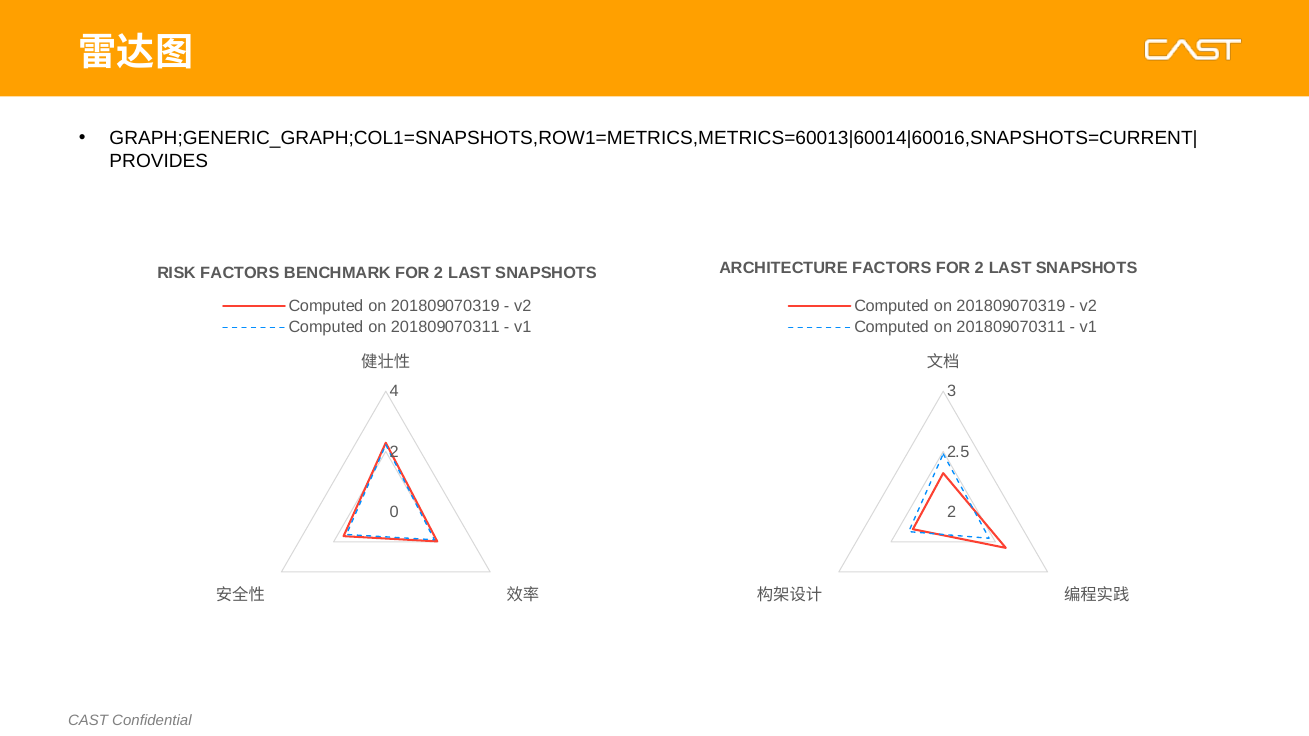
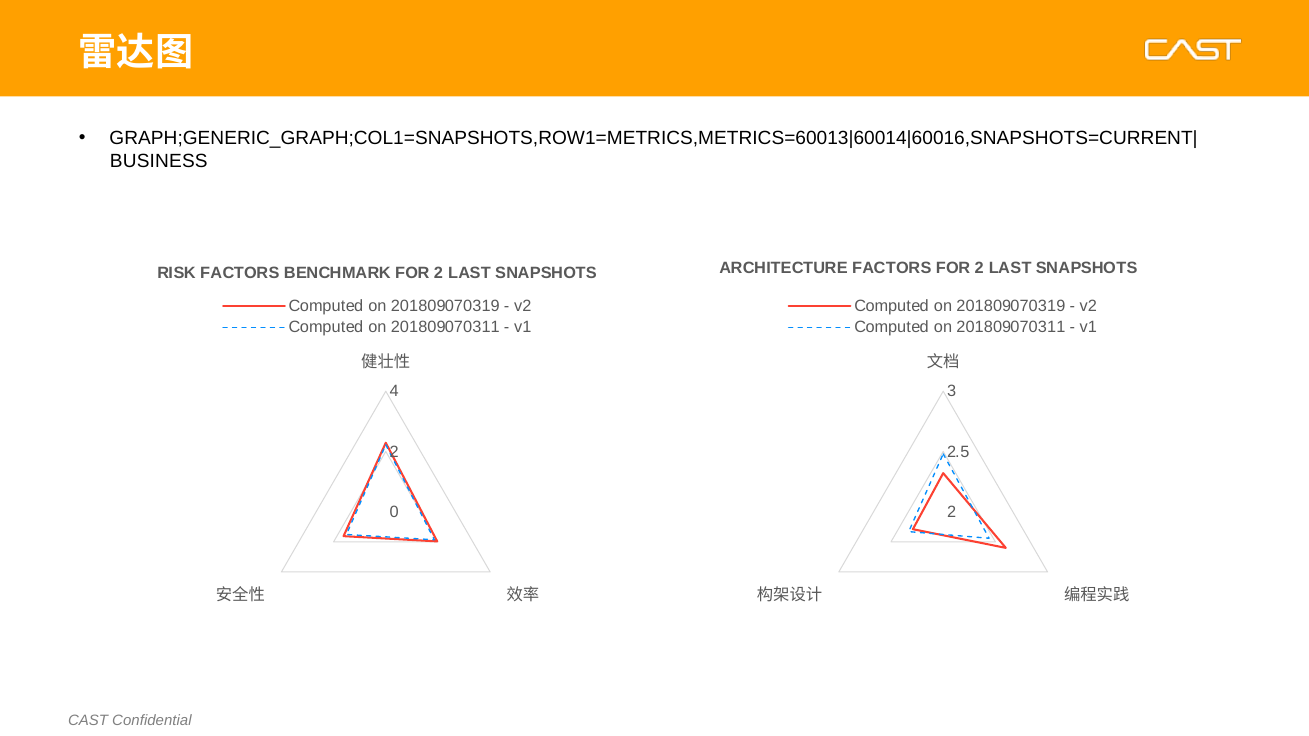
PROVIDES: PROVIDES -> BUSINESS
